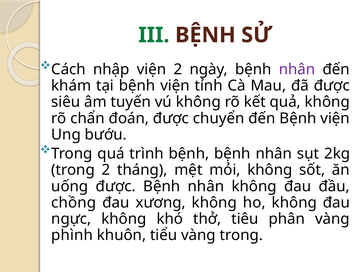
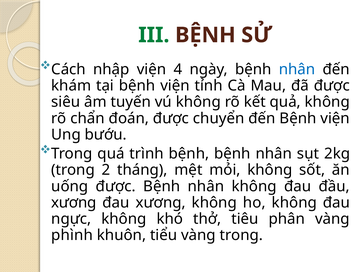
viện 2: 2 -> 4
nhân at (297, 69) colour: purple -> blue
chồng at (74, 202): chồng -> xương
